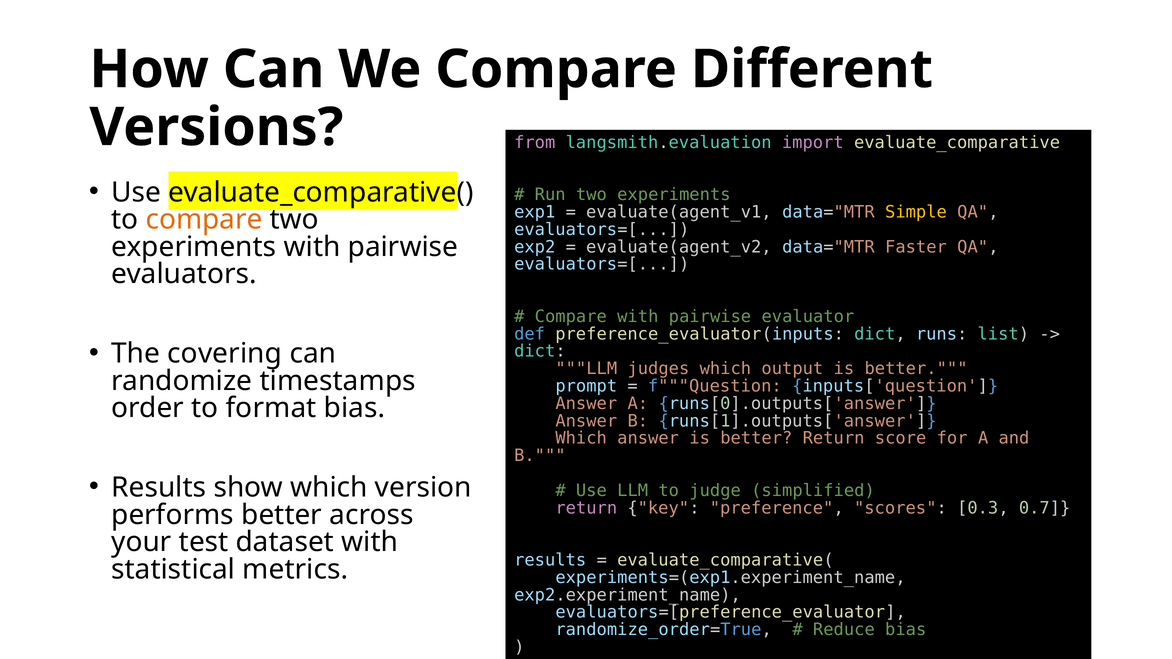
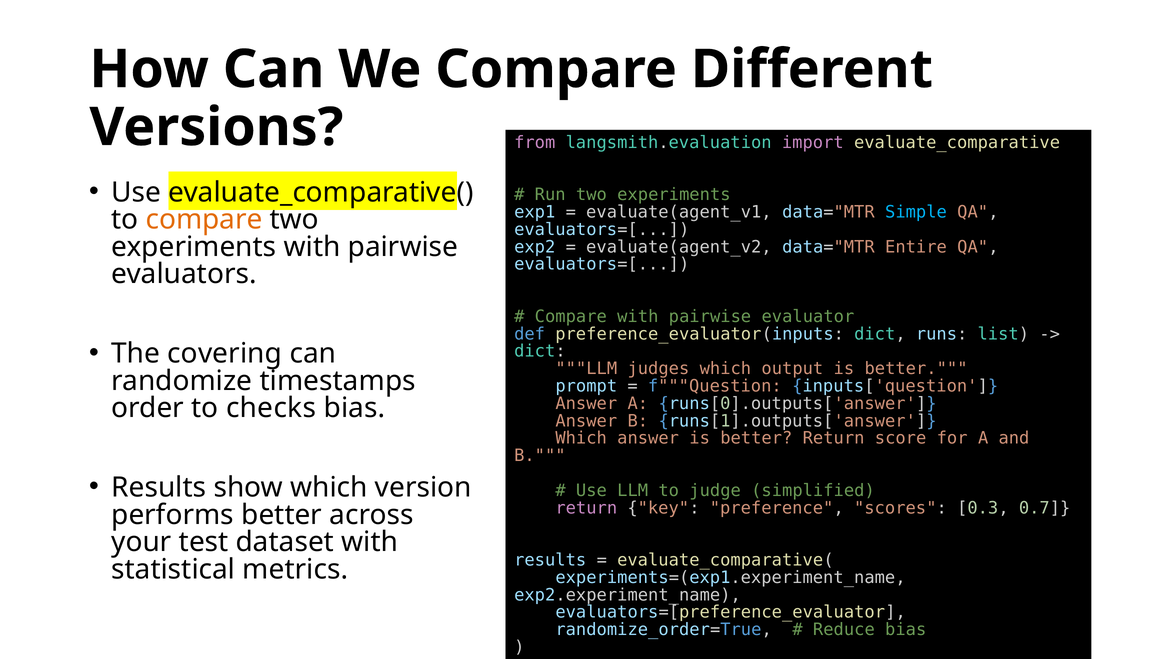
Simple colour: yellow -> light blue
Faster: Faster -> Entire
format: format -> checks
